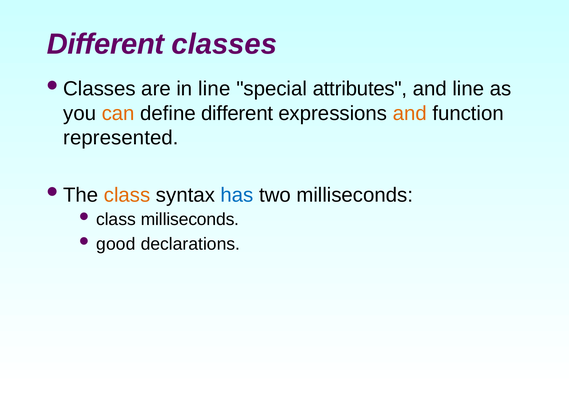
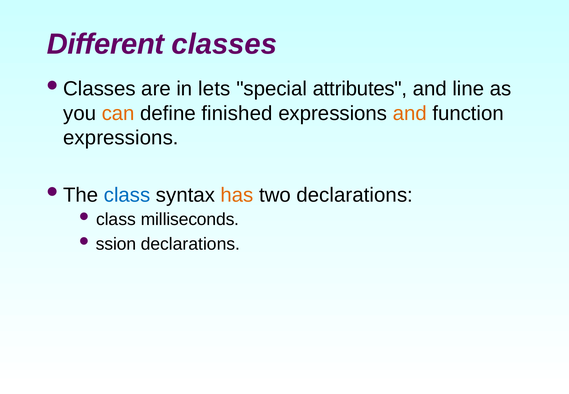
in line: line -> lets
define different: different -> finished
represented at (121, 138): represented -> expressions
class at (127, 195) colour: orange -> blue
has colour: blue -> orange
two milliseconds: milliseconds -> declarations
good: good -> ssion
